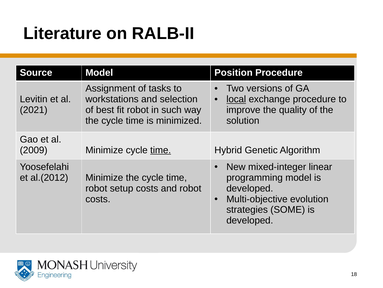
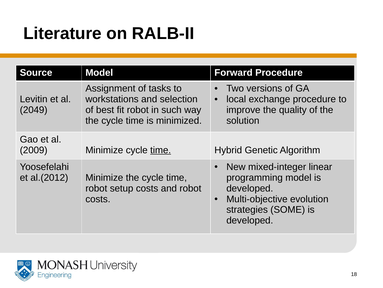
Position: Position -> Forward
local underline: present -> none
2021: 2021 -> 2049
